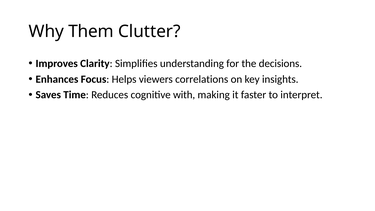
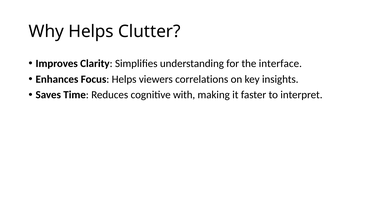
Why Them: Them -> Helps
decisions: decisions -> interface
